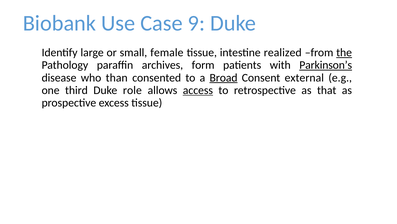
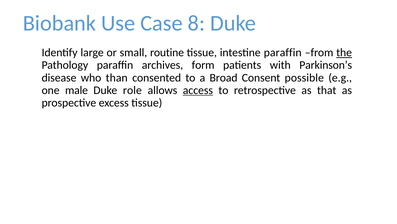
9: 9 -> 8
female: female -> routine
intestine realized: realized -> paraffin
Parkinson’s underline: present -> none
Broad underline: present -> none
external: external -> possible
third: third -> male
